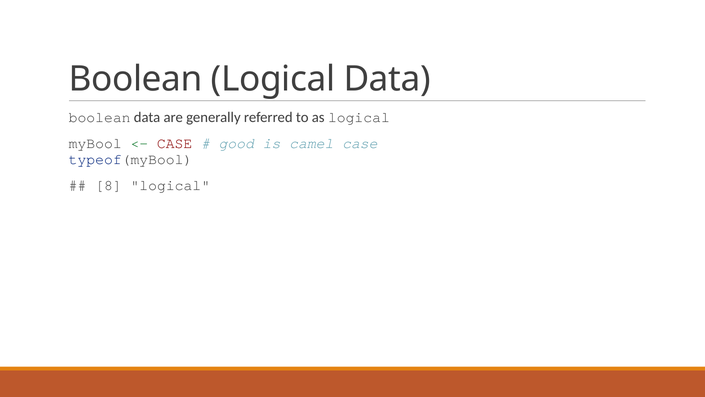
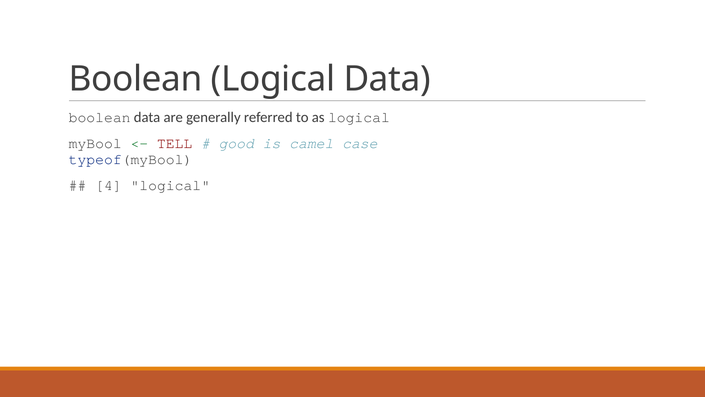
CASE at (175, 143): CASE -> TELL
8: 8 -> 4
